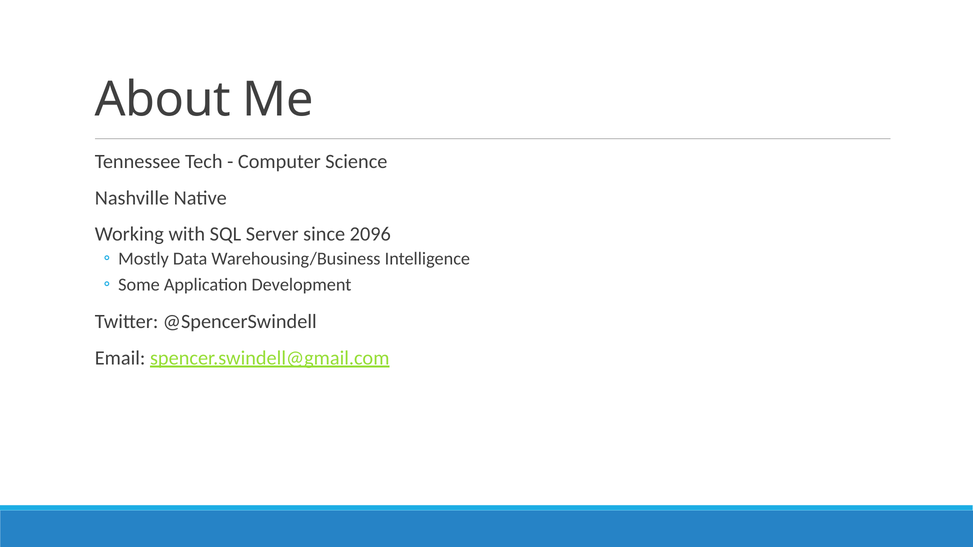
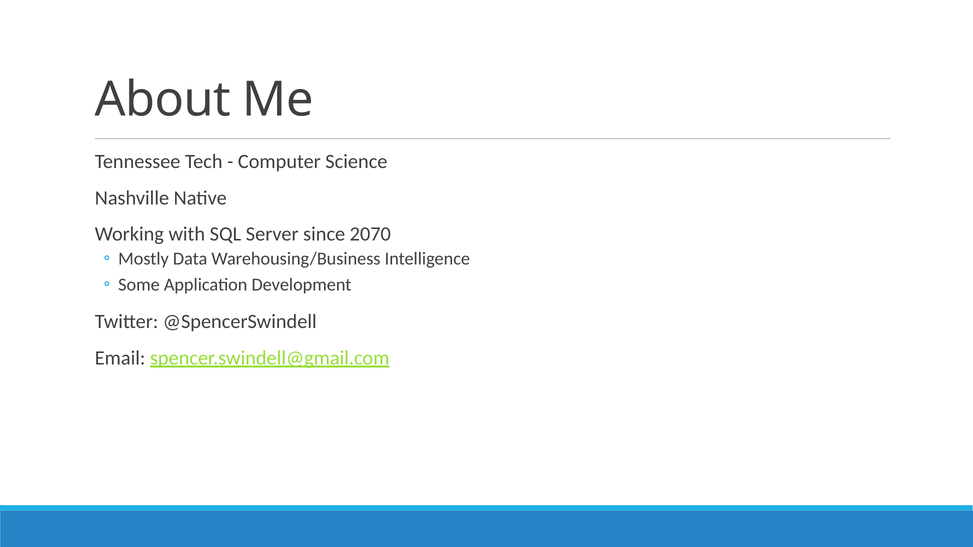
2096: 2096 -> 2070
